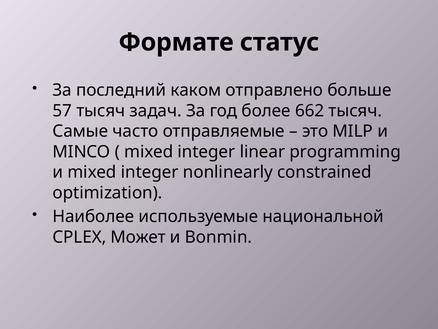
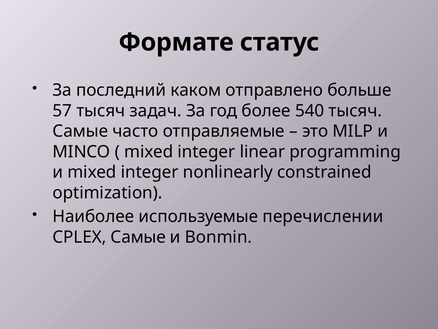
662: 662 -> 540
национальной: национальной -> перечислении
CPLEX Может: Может -> Самые
